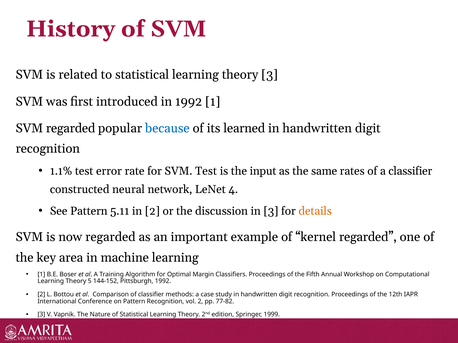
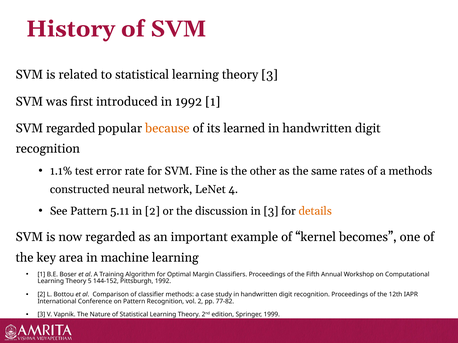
because colour: blue -> orange
SVM Test: Test -> Fine
input: input -> other
a classifier: classifier -> methods
kernel regarded: regarded -> becomes
